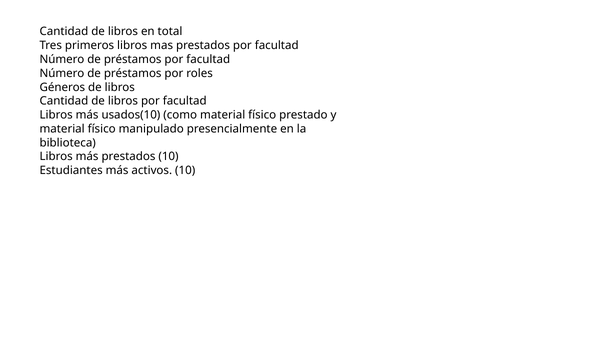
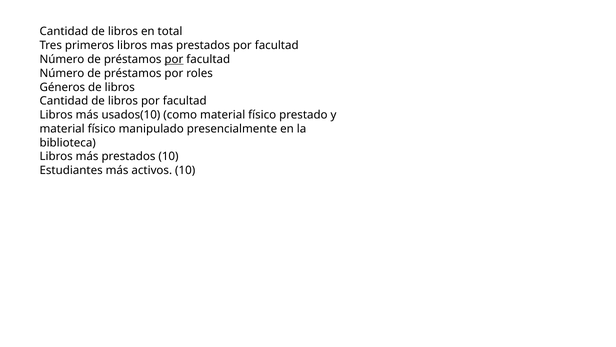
por at (174, 59) underline: none -> present
